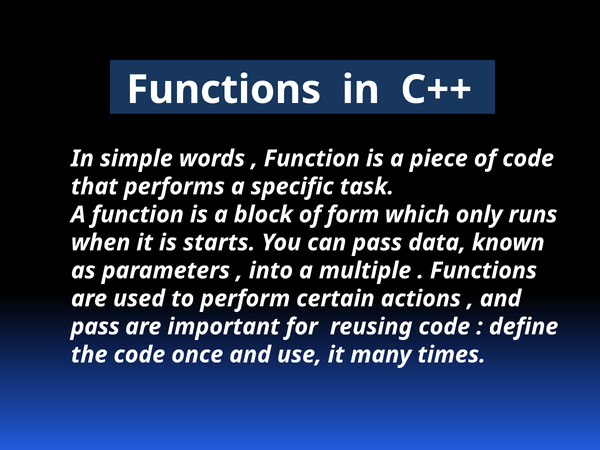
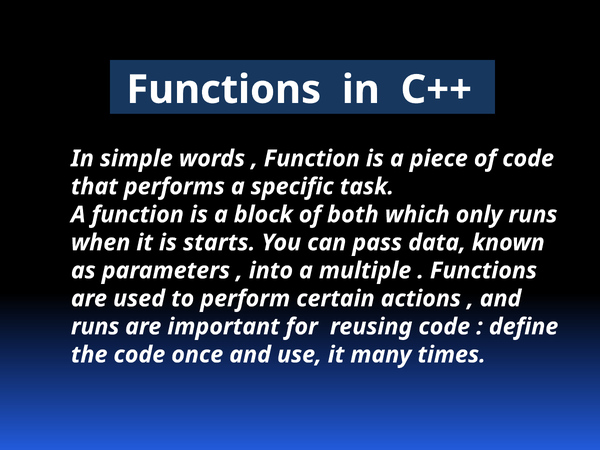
form: form -> both
pass at (95, 327): pass -> runs
